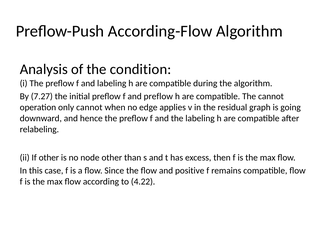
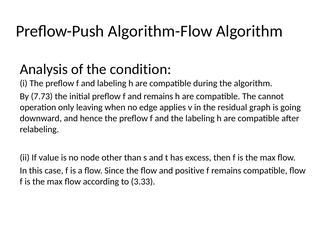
According-Flow: According-Flow -> Algorithm-Flow
7.27: 7.27 -> 7.73
and preflow: preflow -> remains
only cannot: cannot -> leaving
If other: other -> value
4.22: 4.22 -> 3.33
